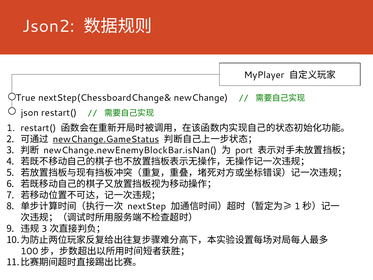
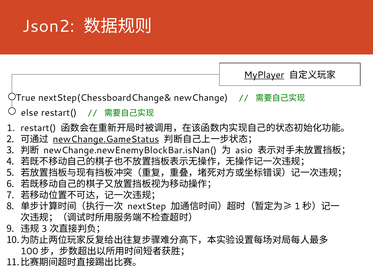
MyPlayer underline: none -> present
json: json -> else
port: port -> asio
